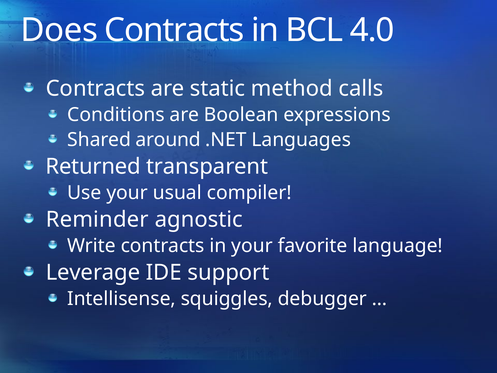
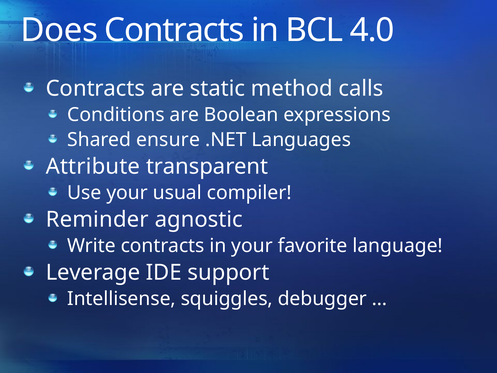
around: around -> ensure
Returned: Returned -> Attribute
